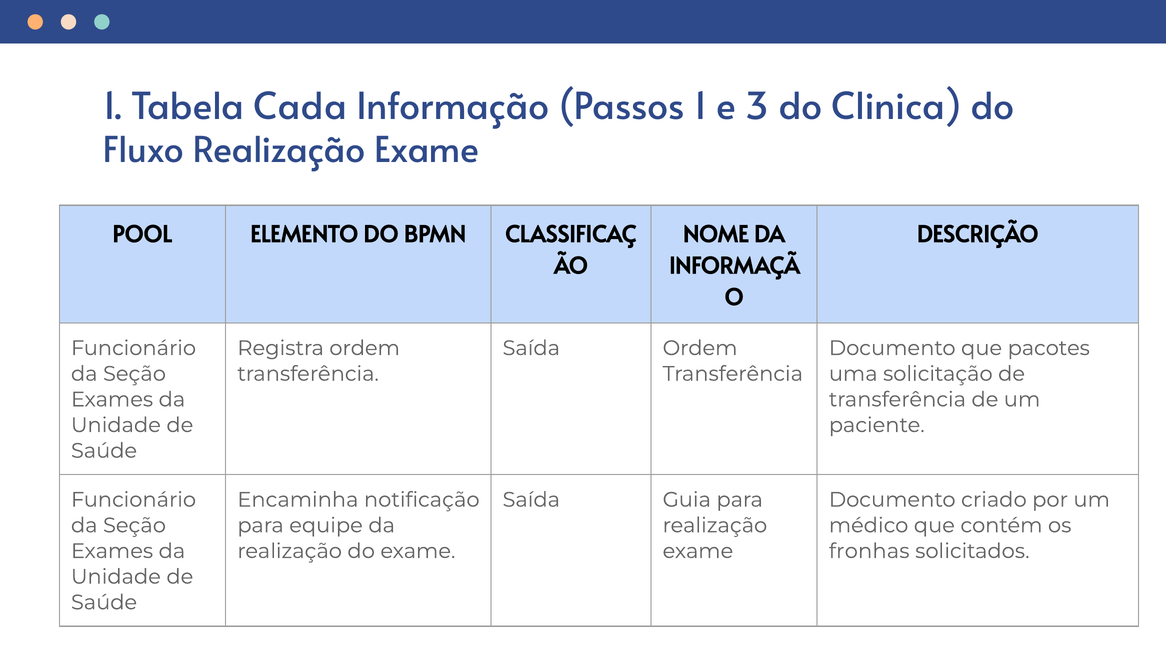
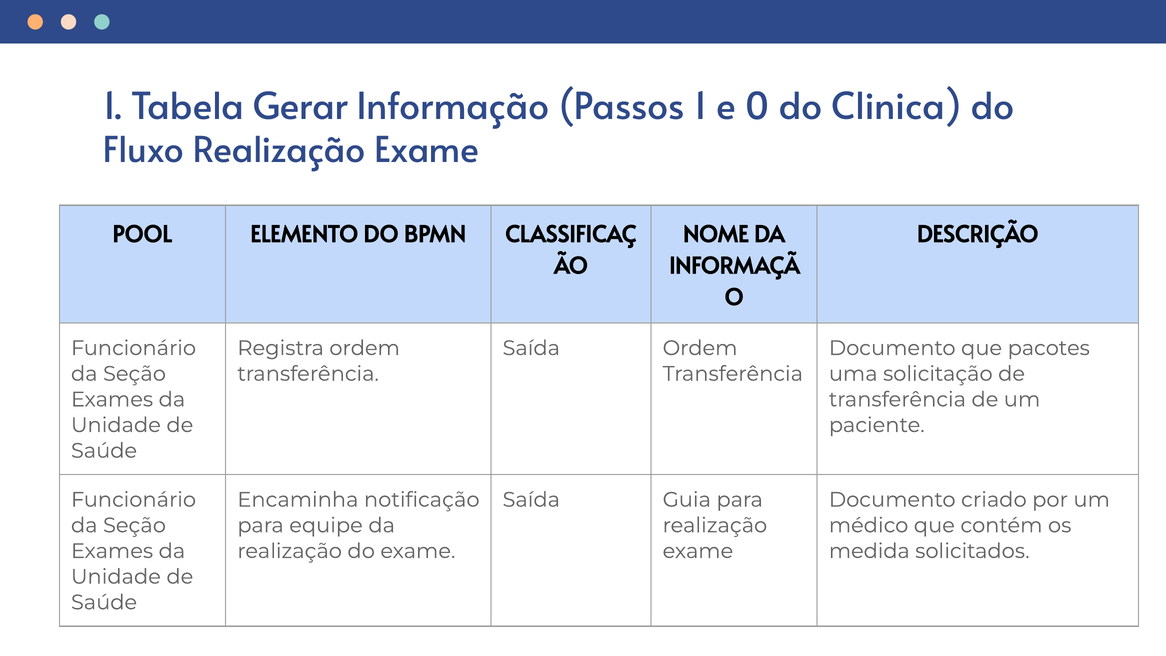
Cada: Cada -> Gerar
3: 3 -> 0
fronhas: fronhas -> medida
